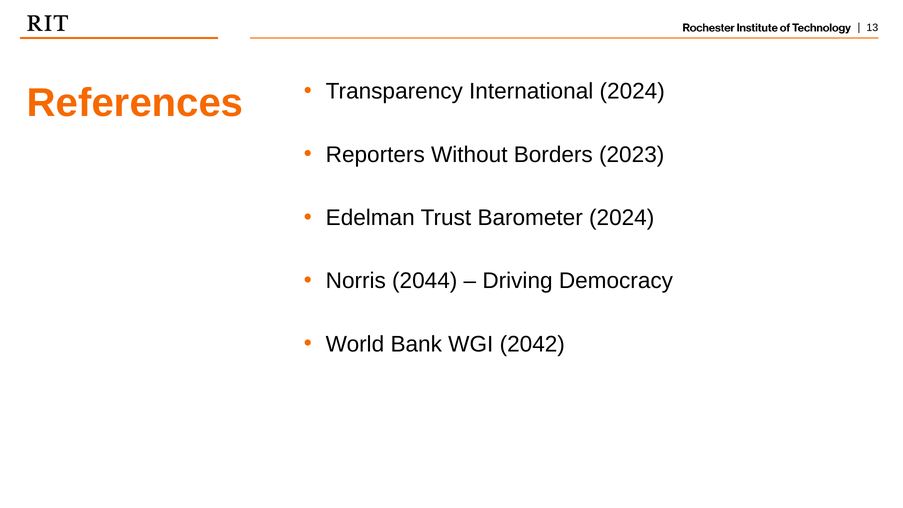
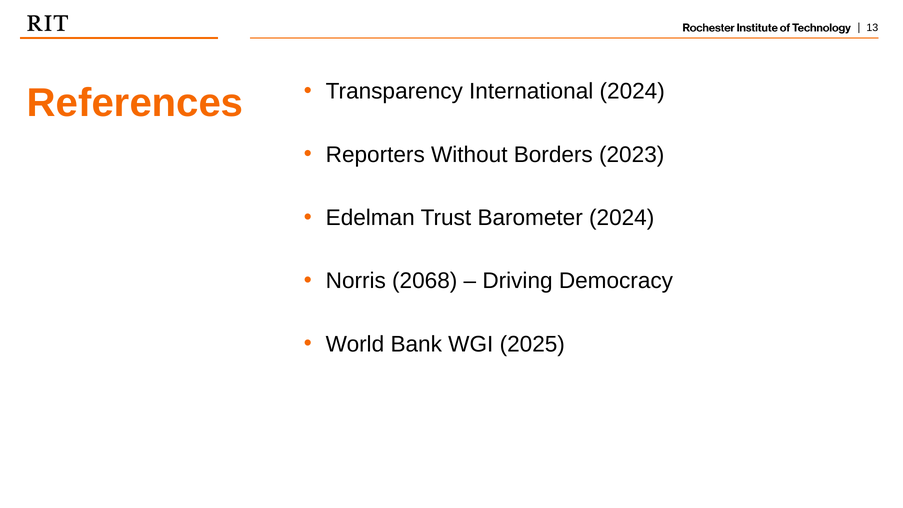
2044: 2044 -> 2068
2042: 2042 -> 2025
